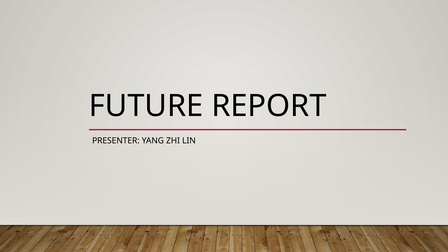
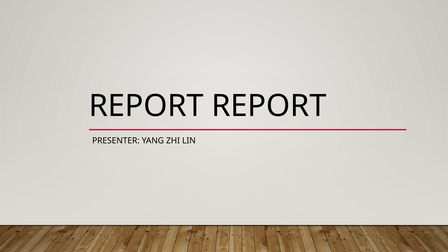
FUTURE at (146, 106): FUTURE -> REPORT
